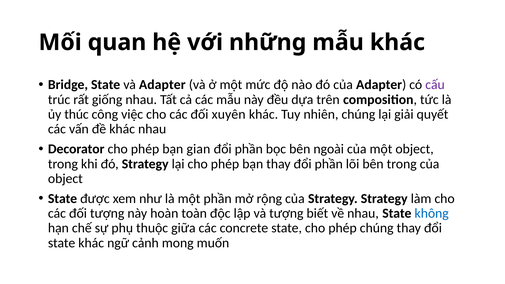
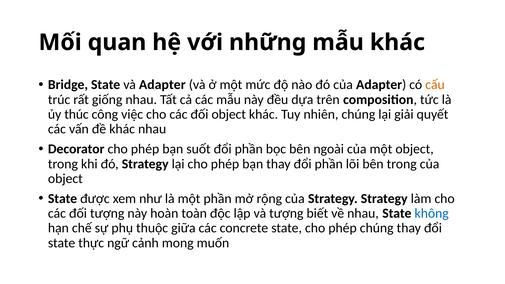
cấu colour: purple -> orange
đối xuyên: xuyên -> object
gian: gian -> suốt
state khác: khác -> thực
